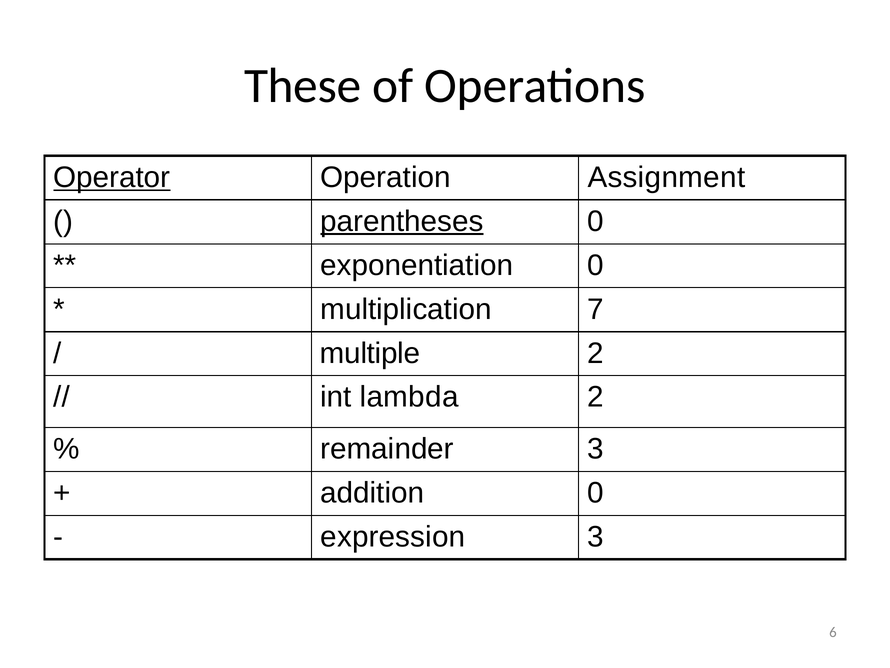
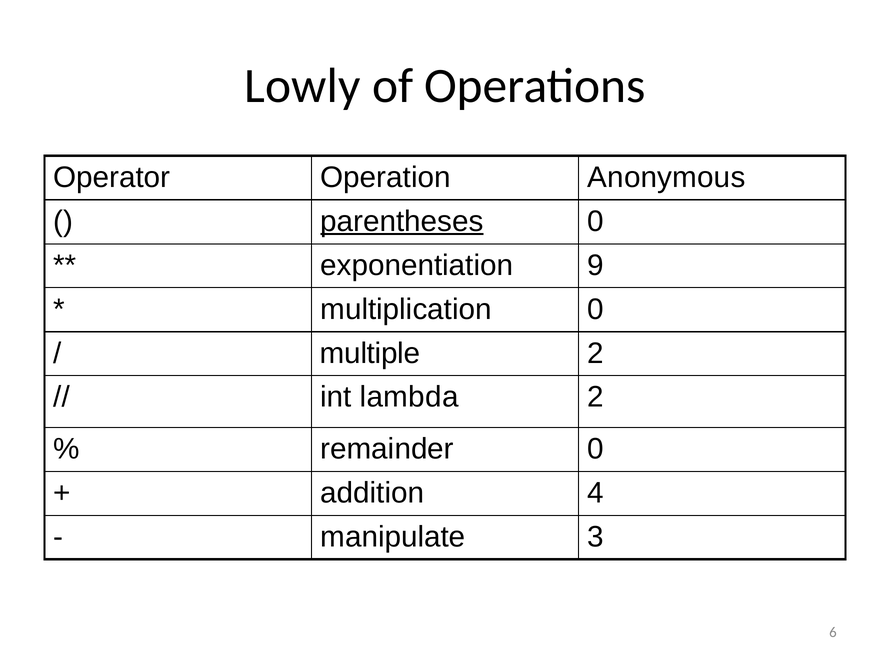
These: These -> Lowly
Operator underline: present -> none
Assignment: Assignment -> Anonymous
exponentiation 0: 0 -> 9
multiplication 7: 7 -> 0
remainder 3: 3 -> 0
addition 0: 0 -> 4
expression: expression -> manipulate
